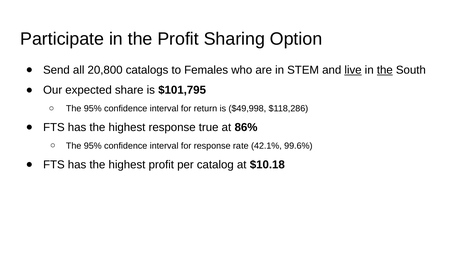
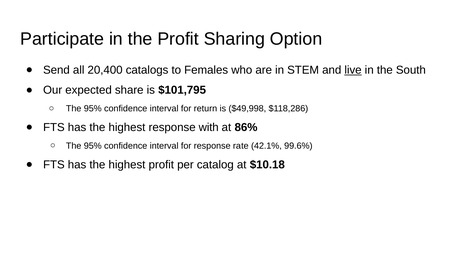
20,800: 20,800 -> 20,400
the at (385, 70) underline: present -> none
true: true -> with
